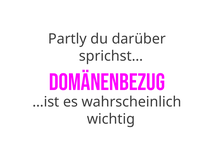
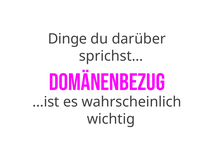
Partly: Partly -> Dinge
